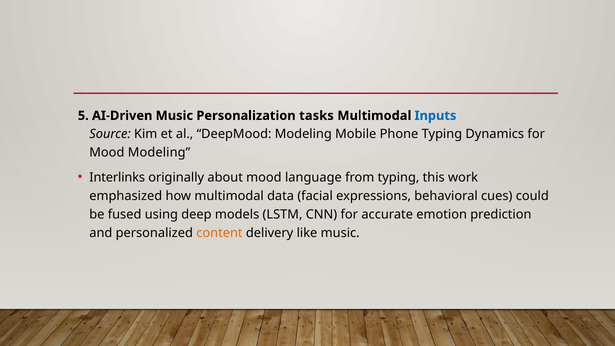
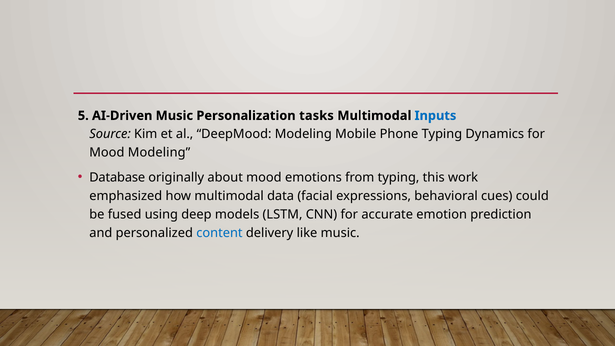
Interlinks: Interlinks -> Database
language: language -> emotions
content colour: orange -> blue
